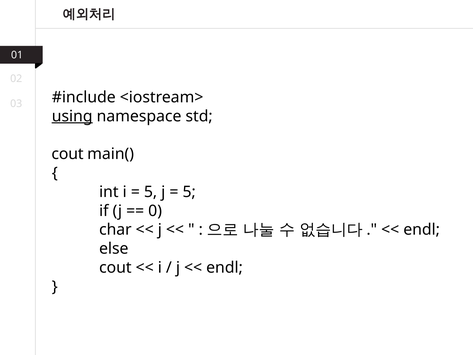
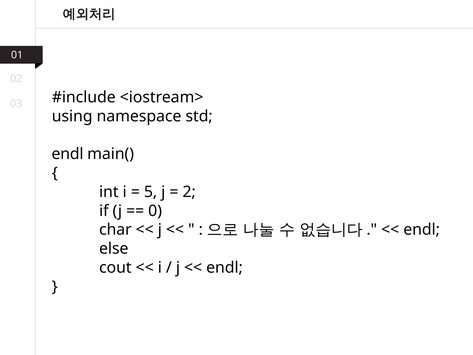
using underline: present -> none
cout at (68, 154): cout -> endl
5 at (189, 192): 5 -> 2
